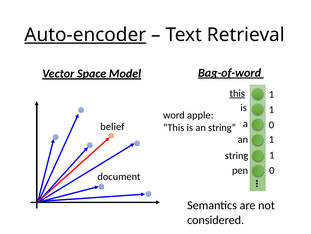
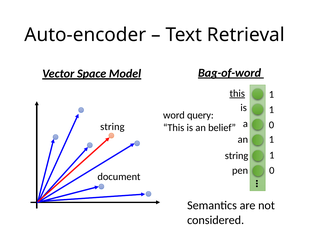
Auto-encoder underline: present -> none
apple: apple -> query
belief at (112, 126): belief -> string
is an string: string -> belief
